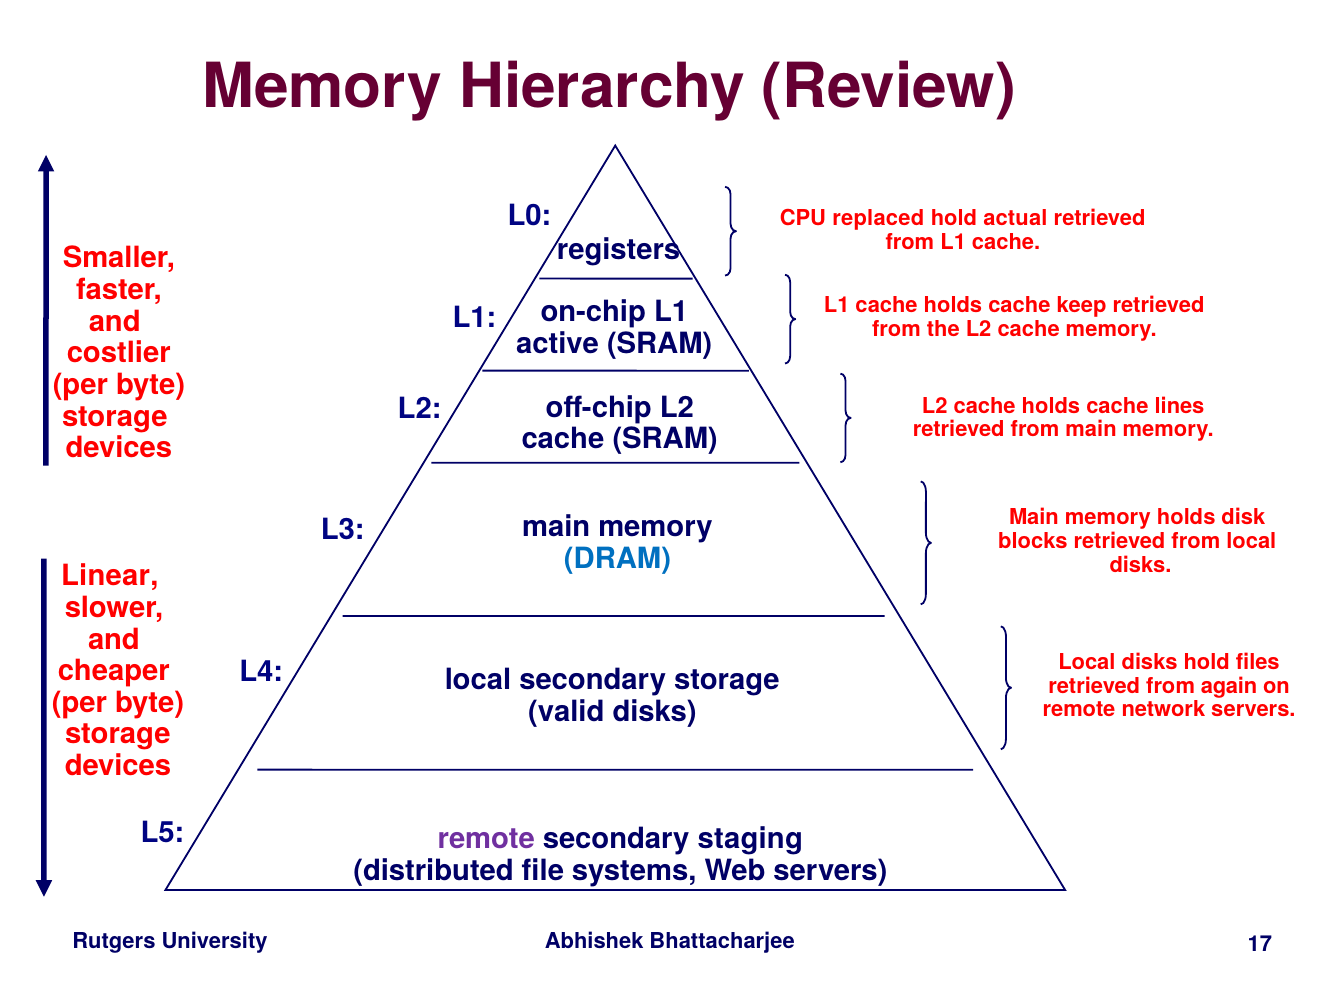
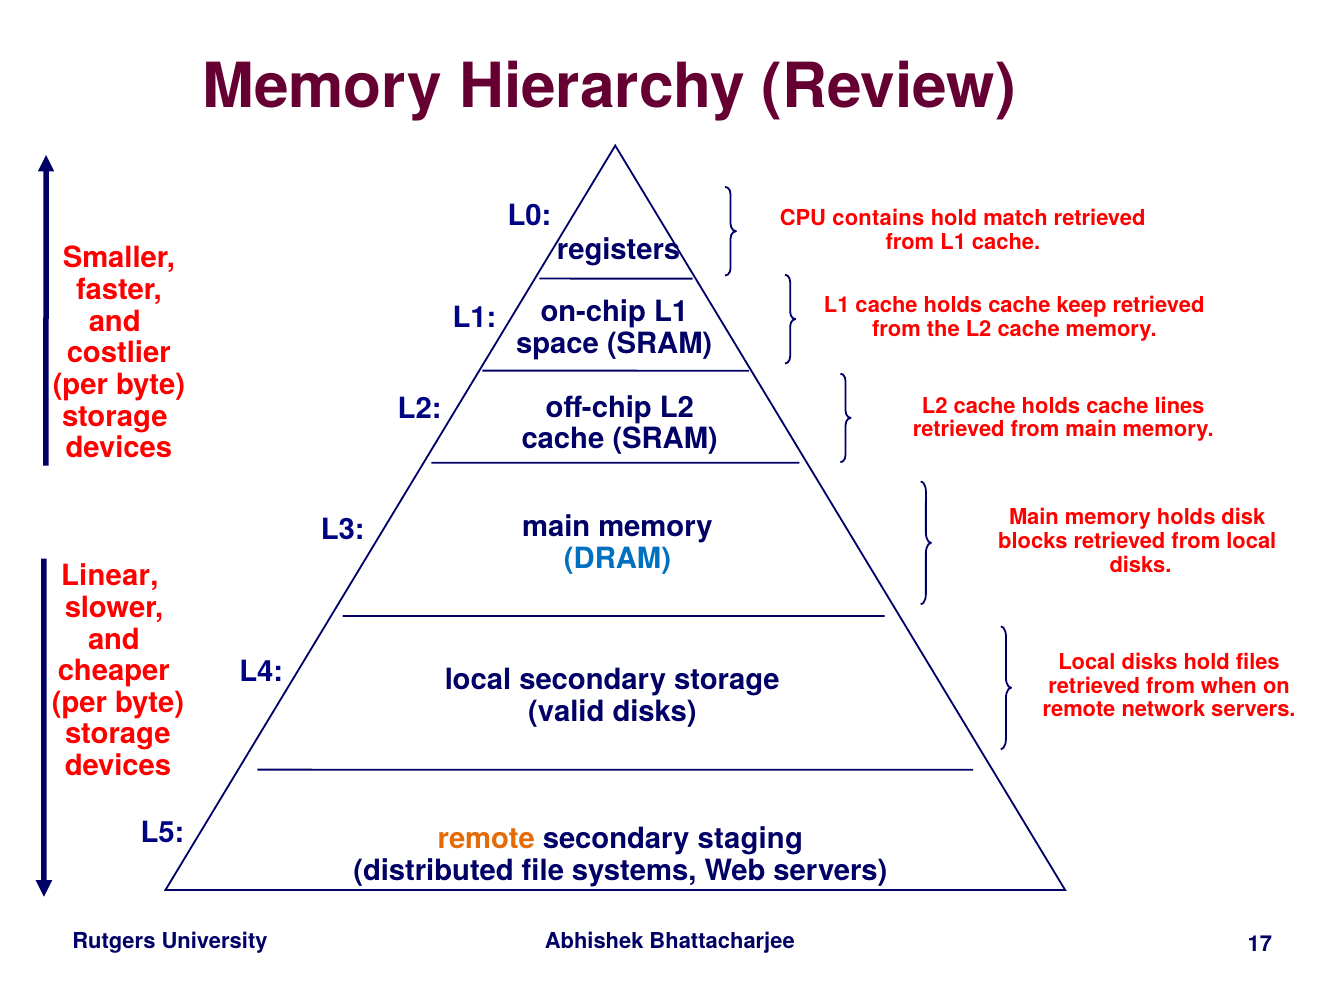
replaced: replaced -> contains
actual: actual -> match
active: active -> space
again: again -> when
remote at (486, 838) colour: purple -> orange
